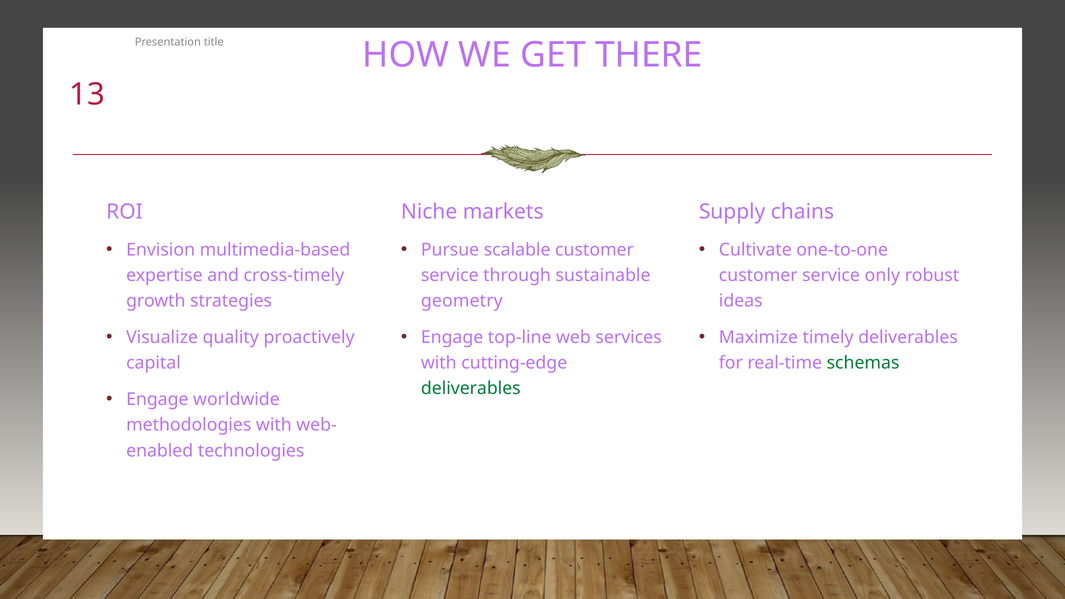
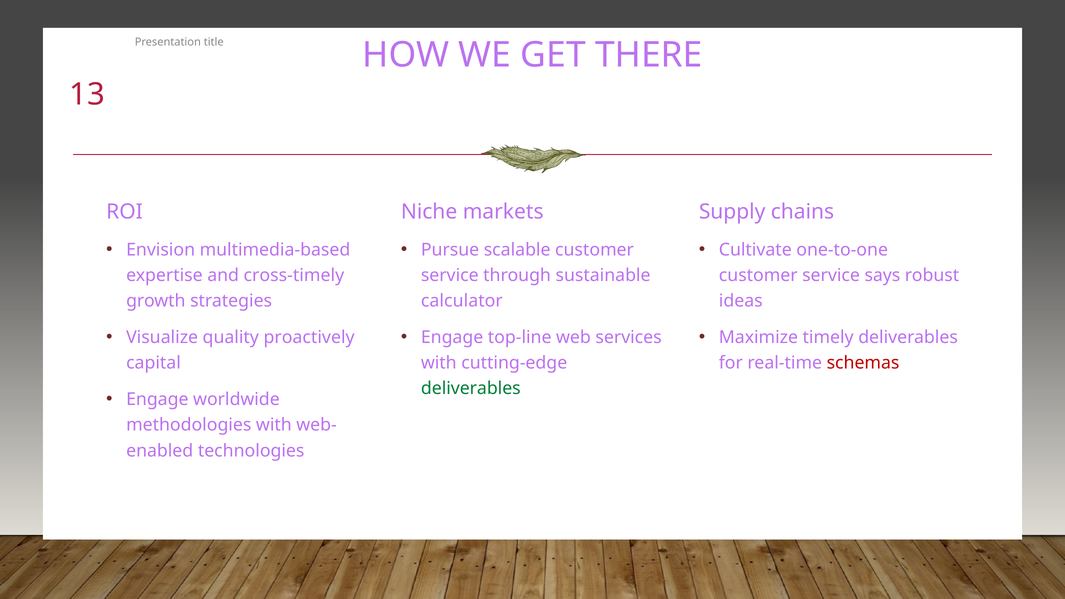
only: only -> says
geometry: geometry -> calculator
schemas colour: green -> red
